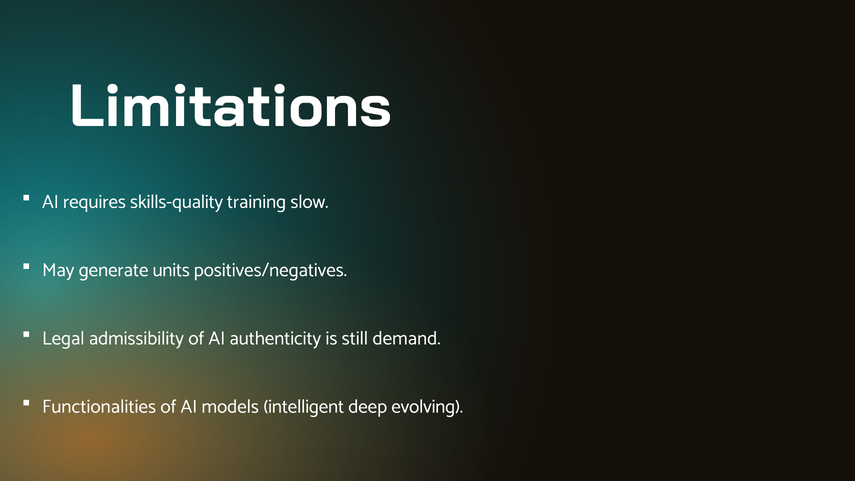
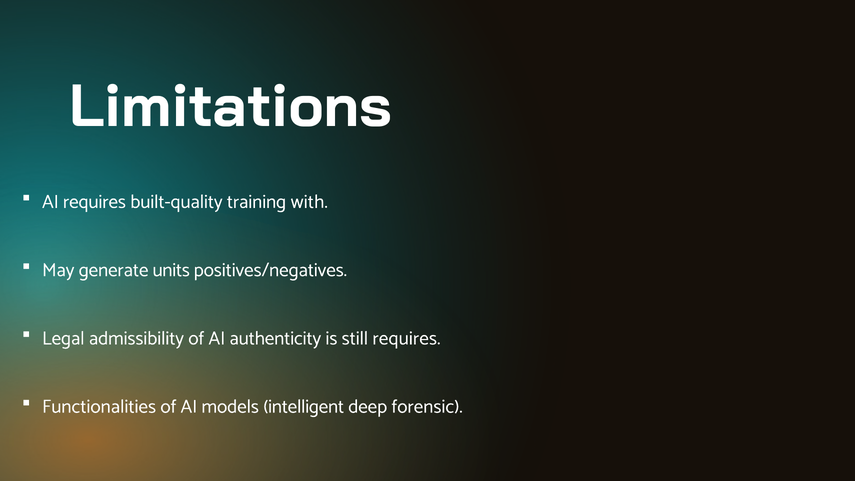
skills-quality: skills-quality -> built-quality
slow: slow -> with
still demand: demand -> requires
evolving: evolving -> forensic
